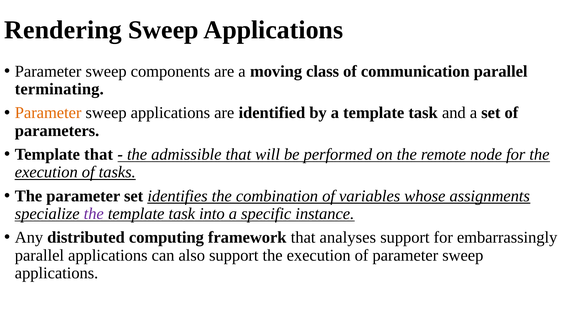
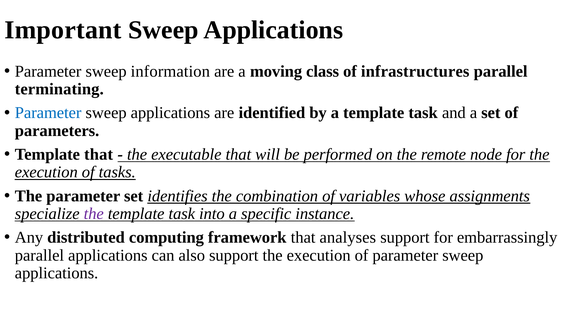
Rendering: Rendering -> Important
components: components -> information
communication: communication -> infrastructures
Parameter at (48, 113) colour: orange -> blue
admissible: admissible -> executable
